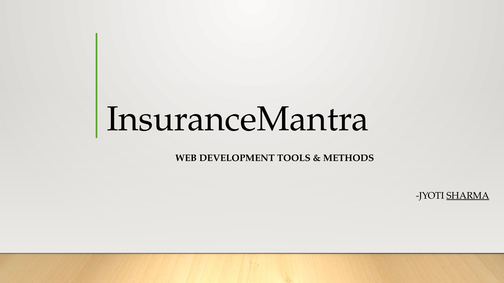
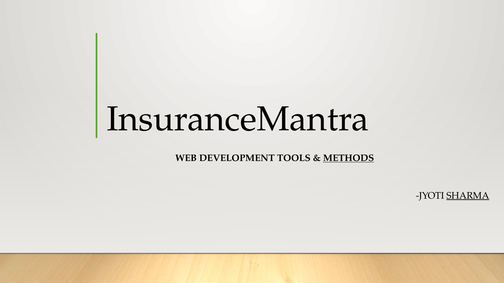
METHODS underline: none -> present
